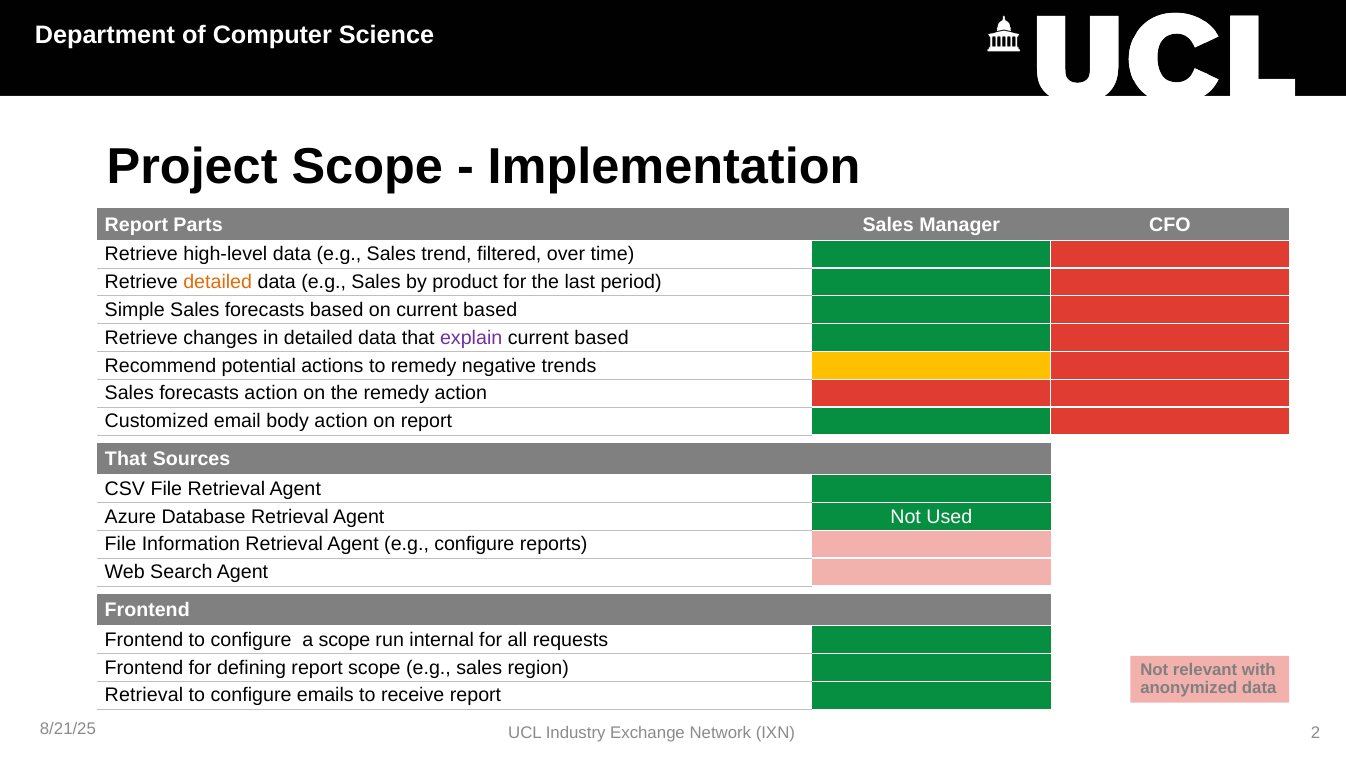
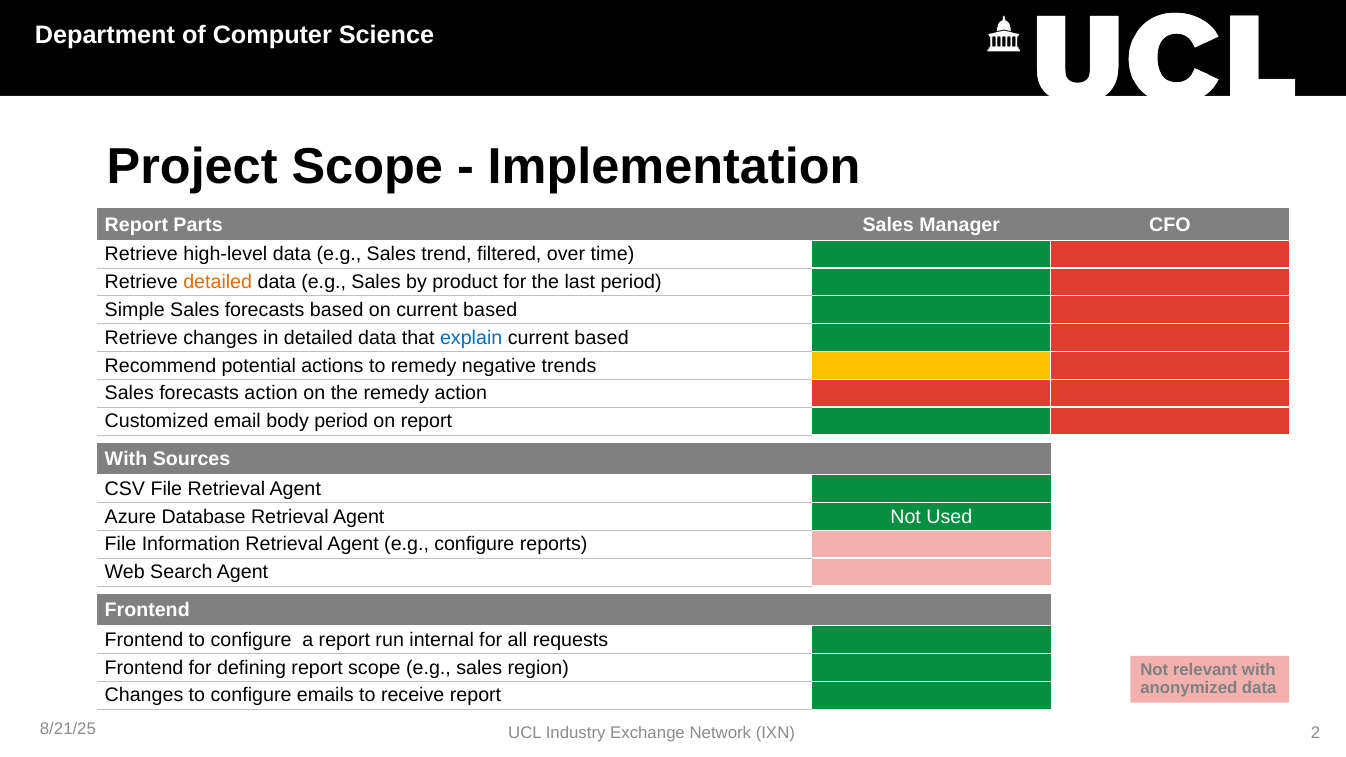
explain colour: purple -> blue
body action: action -> period
That at (126, 459): That -> With
a scope: scope -> report
Retrieval at (144, 696): Retrieval -> Changes
